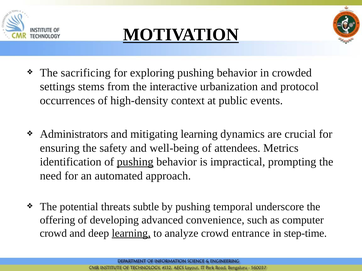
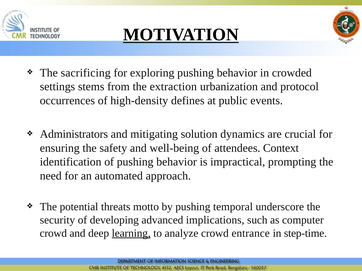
interactive: interactive -> extraction
context: context -> defines
mitigating learning: learning -> solution
Metrics: Metrics -> Context
pushing at (135, 162) underline: present -> none
subtle: subtle -> motto
offering: offering -> security
convenience: convenience -> implications
